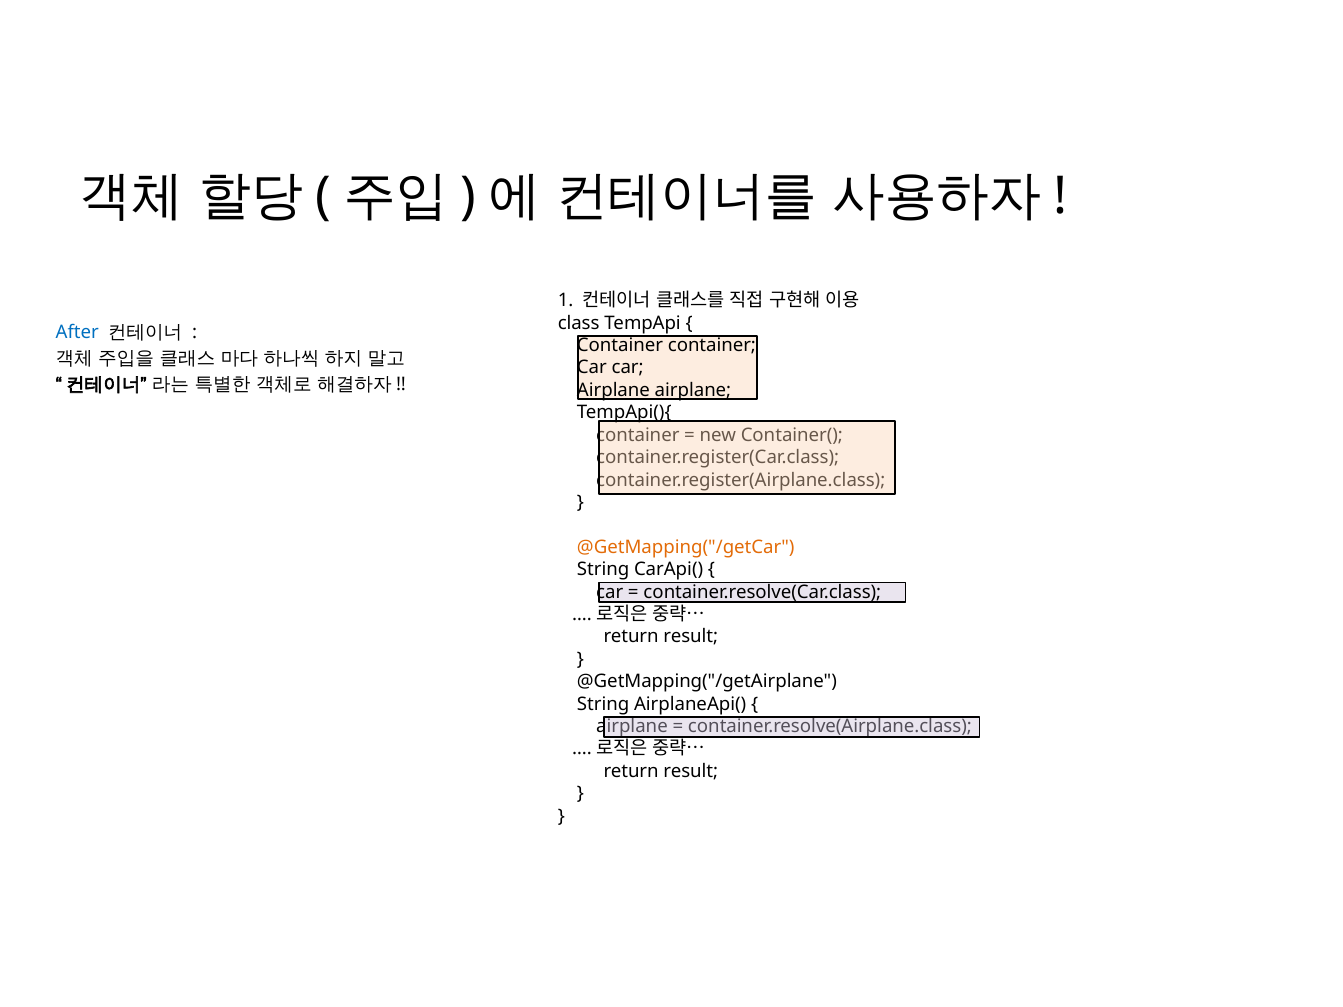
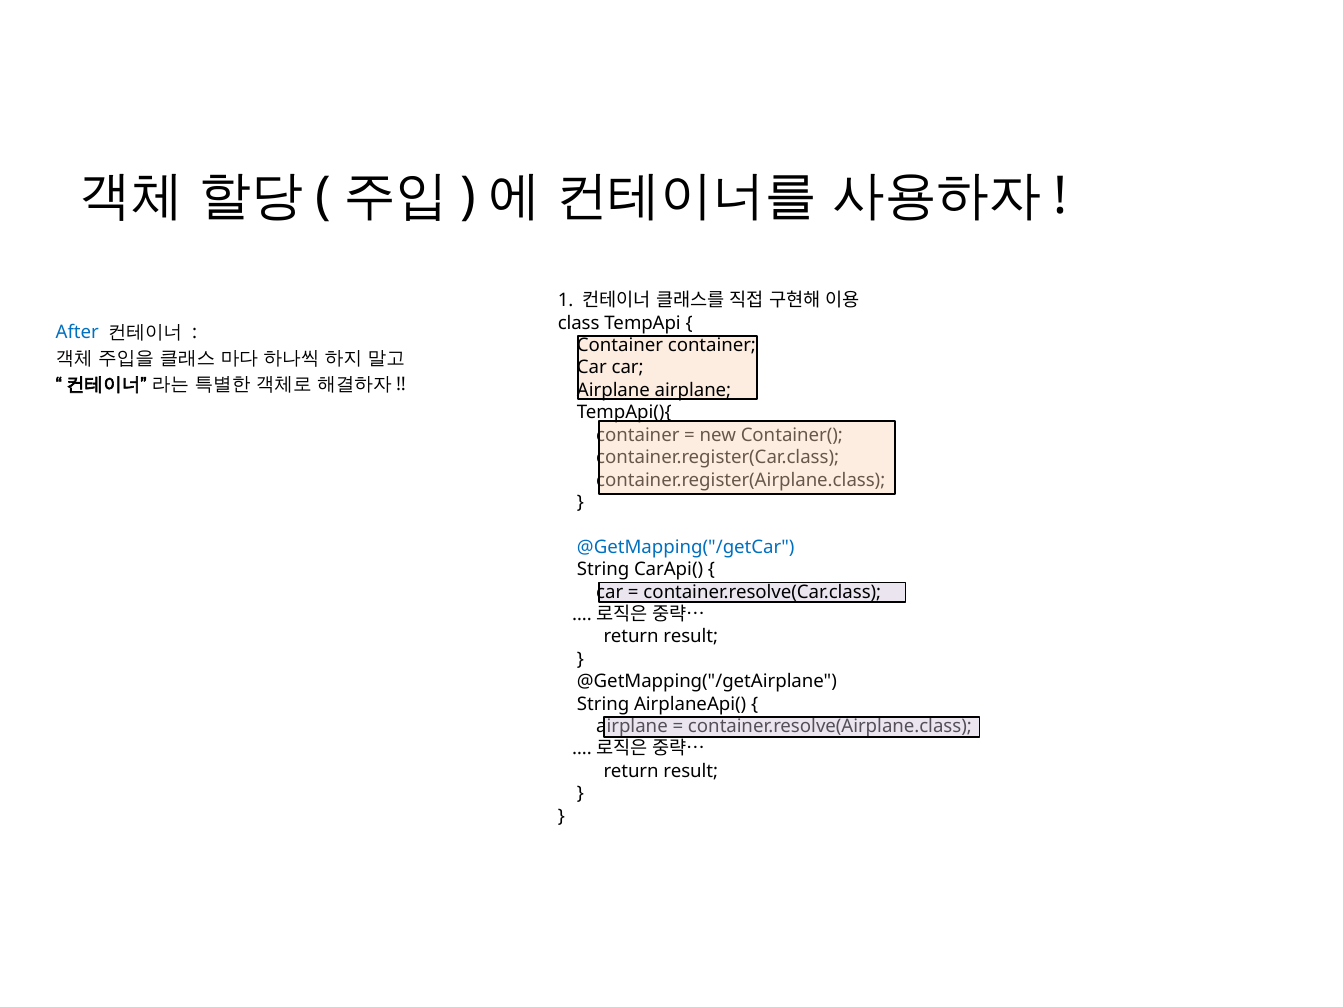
@GetMapping("/getCar colour: orange -> blue
